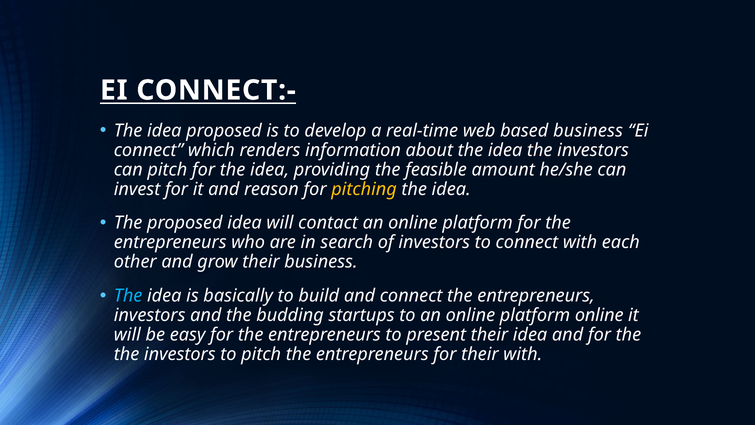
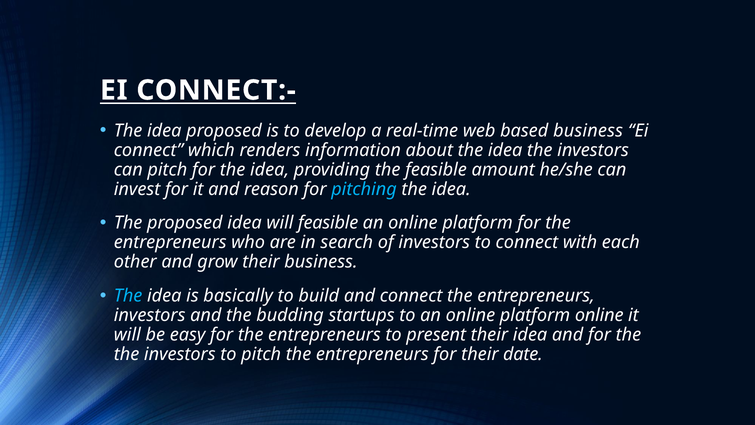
pitching colour: yellow -> light blue
will contact: contact -> feasible
their with: with -> date
